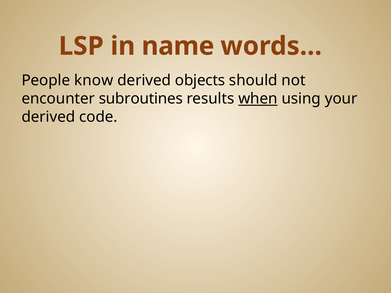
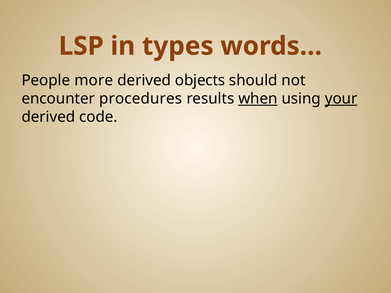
name: name -> types
know: know -> more
subroutines: subroutines -> procedures
your underline: none -> present
